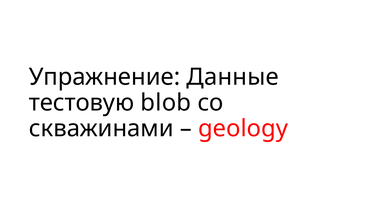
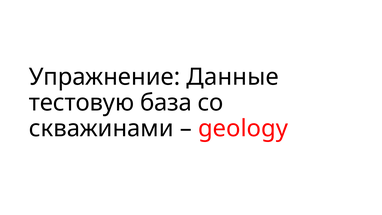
blob: blob -> база
